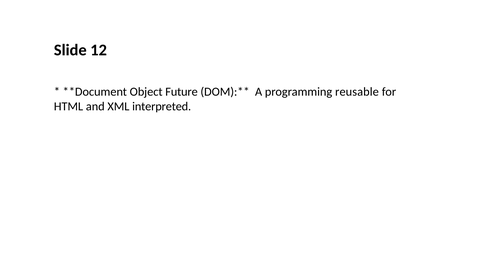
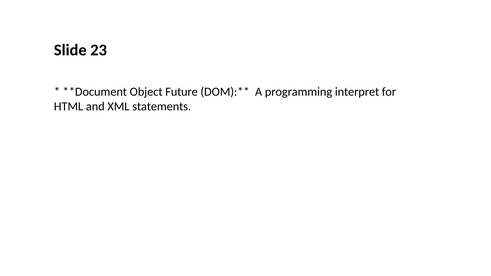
12: 12 -> 23
reusable: reusable -> interpret
interpreted: interpreted -> statements
